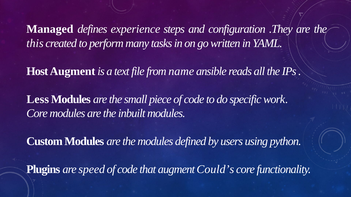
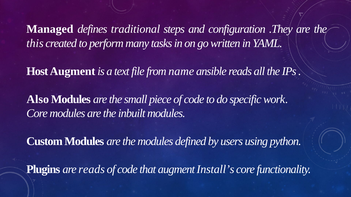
experience: experience -> traditional
Less: Less -> Also
are speed: speed -> reads
Could’s: Could’s -> Install’s
